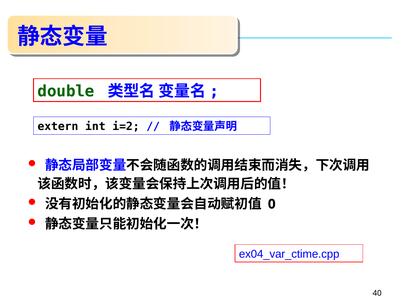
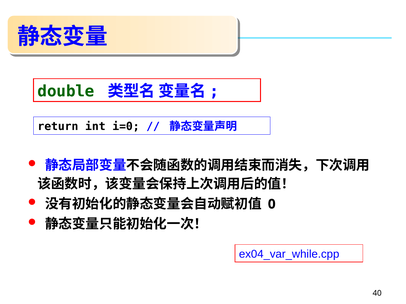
extern: extern -> return
i=2: i=2 -> i=0
ex04_var_ctime.cpp: ex04_var_ctime.cpp -> ex04_var_while.cpp
